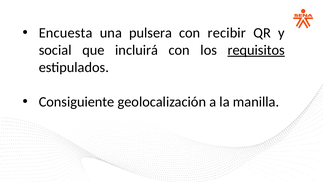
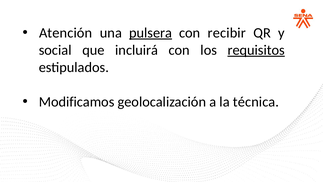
Encuesta: Encuesta -> Atención
pulsera underline: none -> present
Consiguiente: Consiguiente -> Modificamos
manilla: manilla -> técnica
